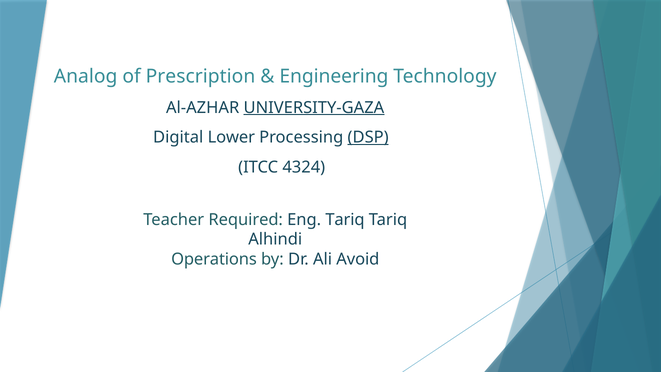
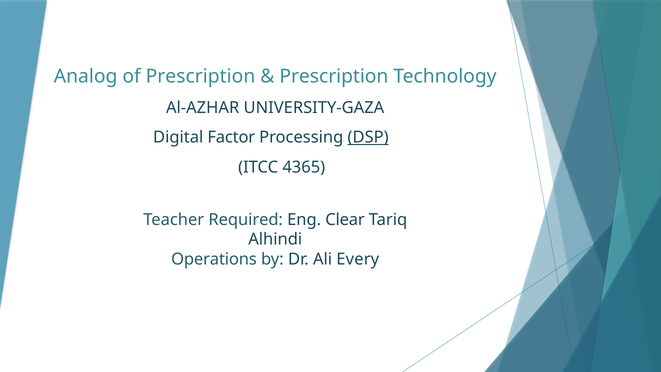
Engineering at (334, 76): Engineering -> Prescription
UNIVERSITY-GAZA underline: present -> none
Lower: Lower -> Factor
4324: 4324 -> 4365
Eng Tariq: Tariq -> Clear
Avoid: Avoid -> Every
